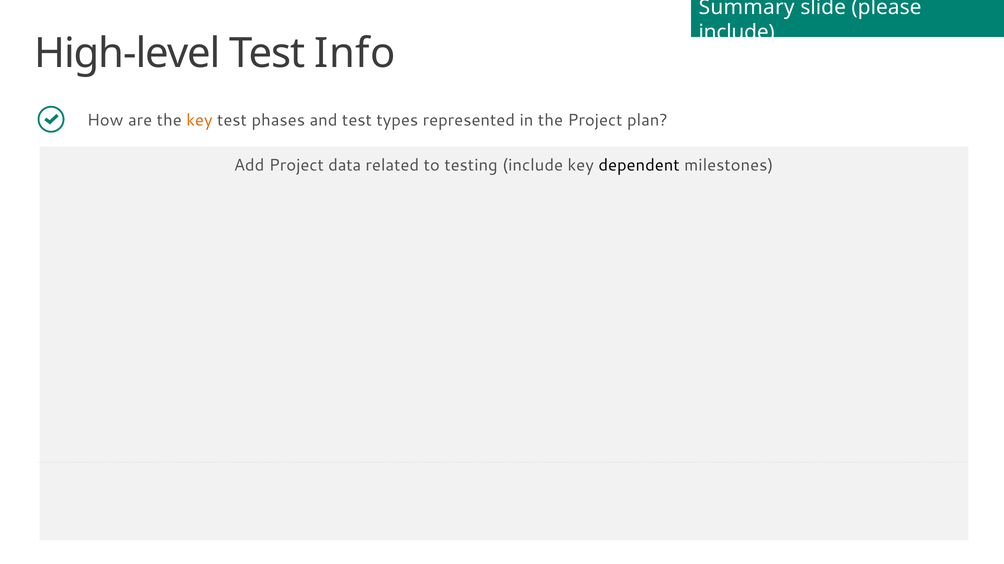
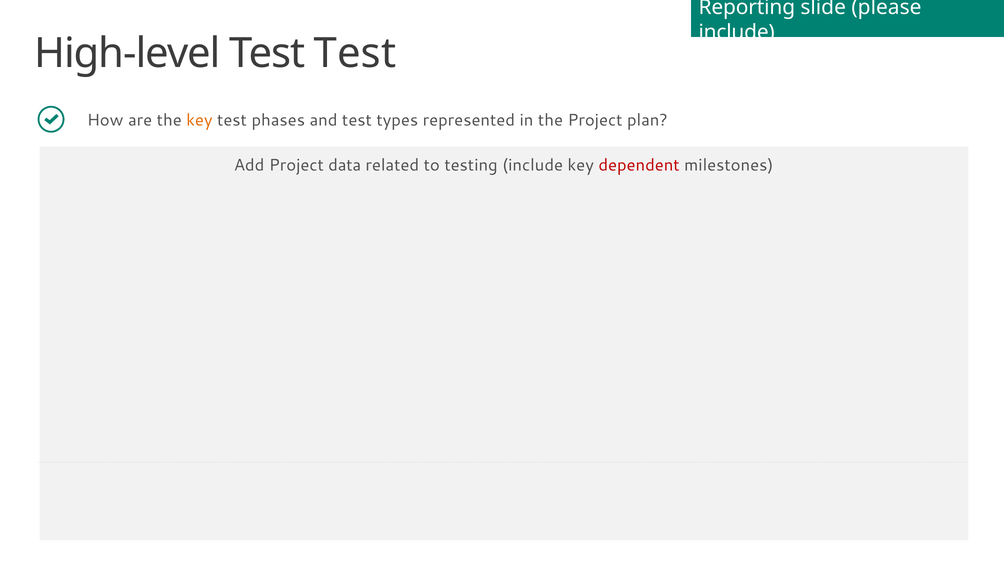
Summary: Summary -> Reporting
Test Info: Info -> Test
dependent colour: black -> red
